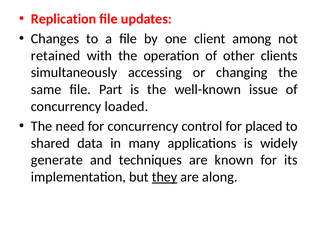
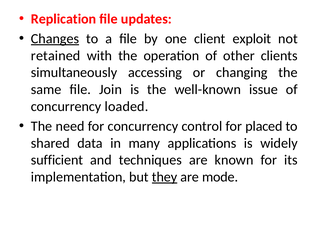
Changes underline: none -> present
among: among -> exploit
Part: Part -> Join
generate: generate -> sufficient
along: along -> mode
